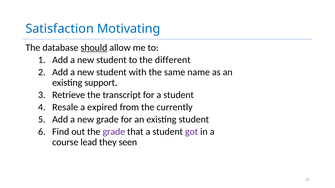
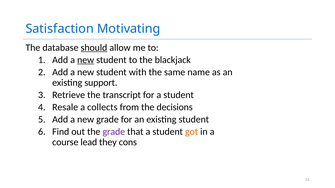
new at (86, 60) underline: none -> present
different: different -> blackjack
expired: expired -> collects
currently: currently -> decisions
got colour: purple -> orange
seen: seen -> cons
